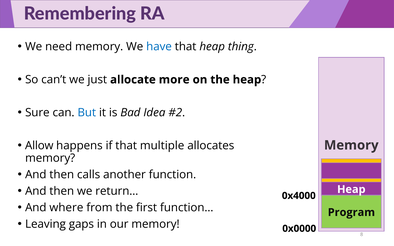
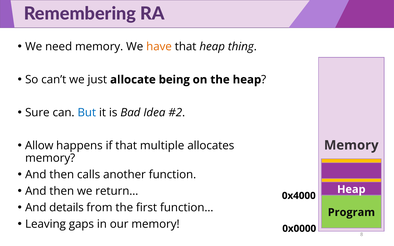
have colour: blue -> orange
more: more -> being
where: where -> details
